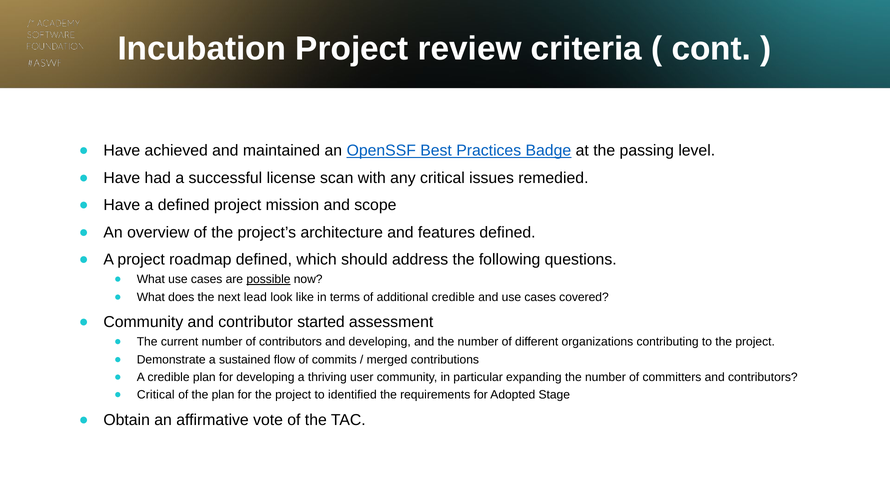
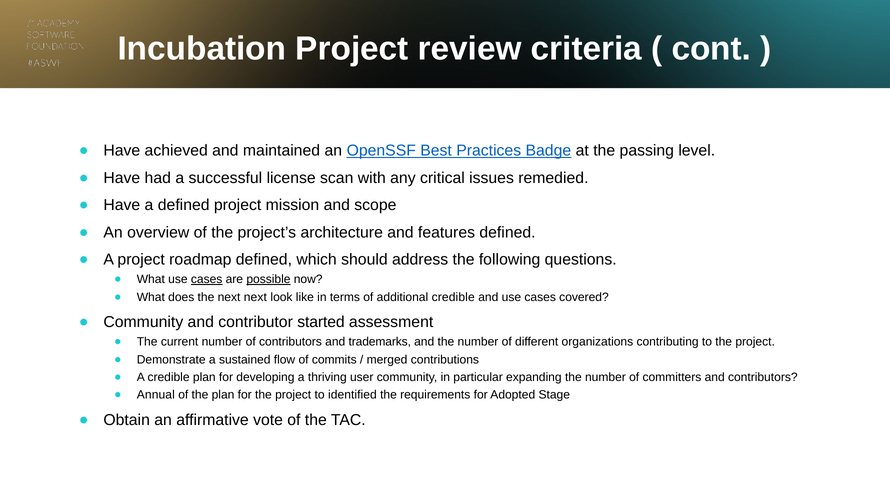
cases at (207, 279) underline: none -> present
next lead: lead -> next
and developing: developing -> trademarks
Critical at (156, 395): Critical -> Annual
